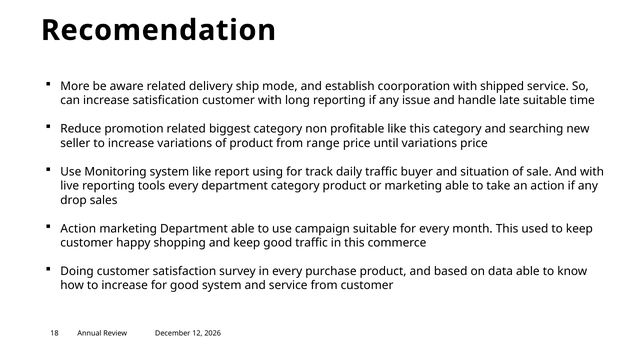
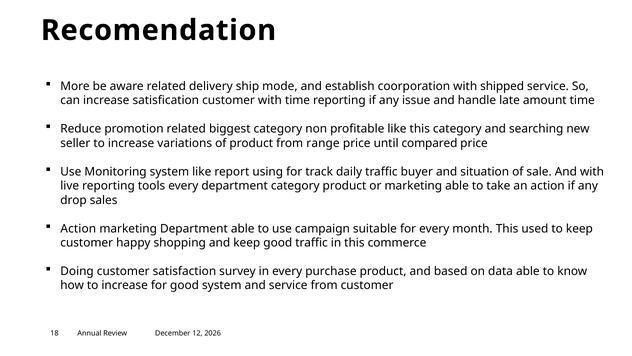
with long: long -> time
late suitable: suitable -> amount
until variations: variations -> compared
